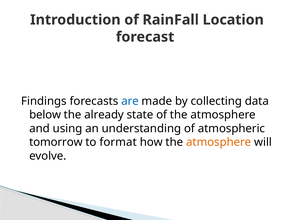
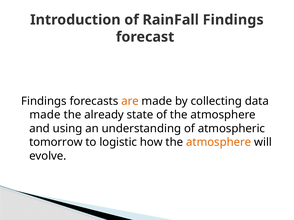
RainFall Location: Location -> Findings
are colour: blue -> orange
below at (45, 115): below -> made
format: format -> logistic
